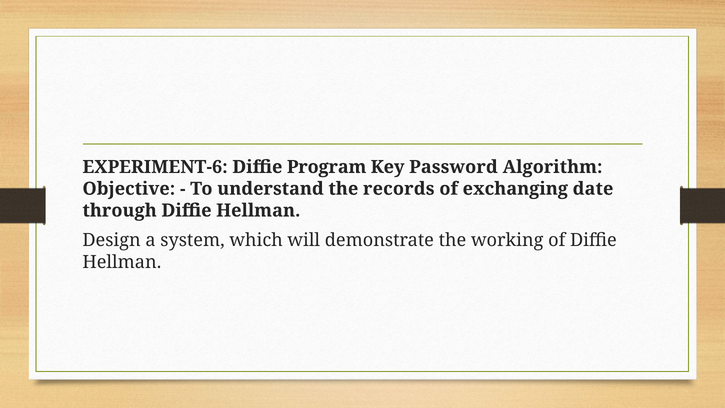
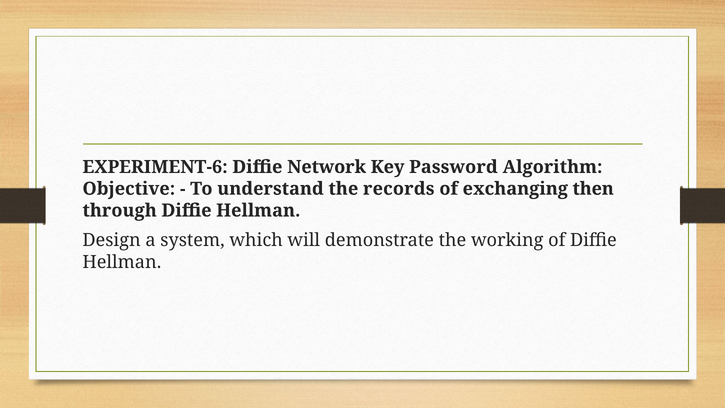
Program: Program -> Network
date: date -> then
